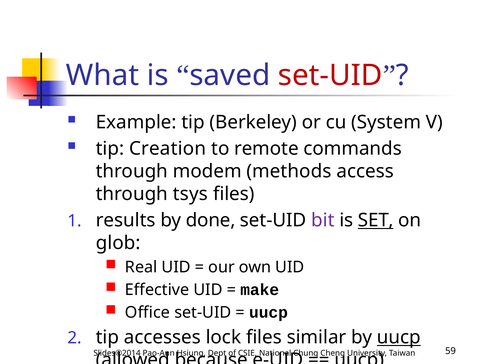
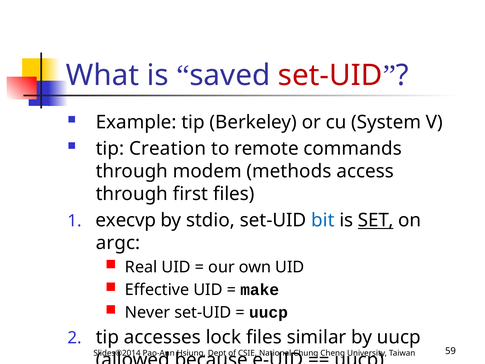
tsys: tsys -> first
results: results -> execvp
done: done -> stdio
bit colour: purple -> blue
glob: glob -> argc
Office: Office -> Never
uucp at (399, 337) underline: present -> none
